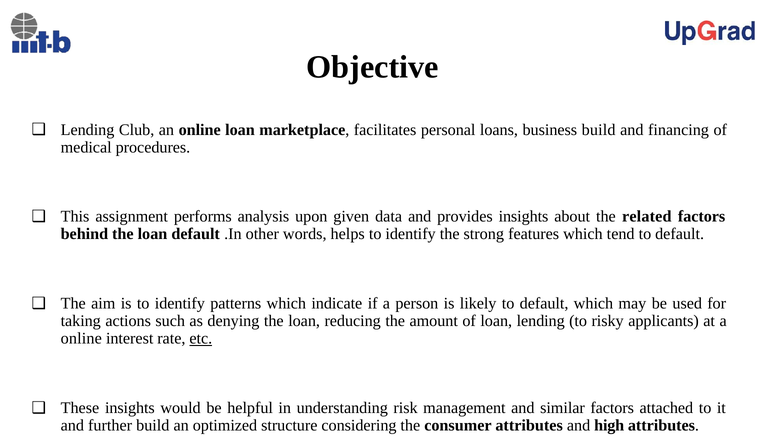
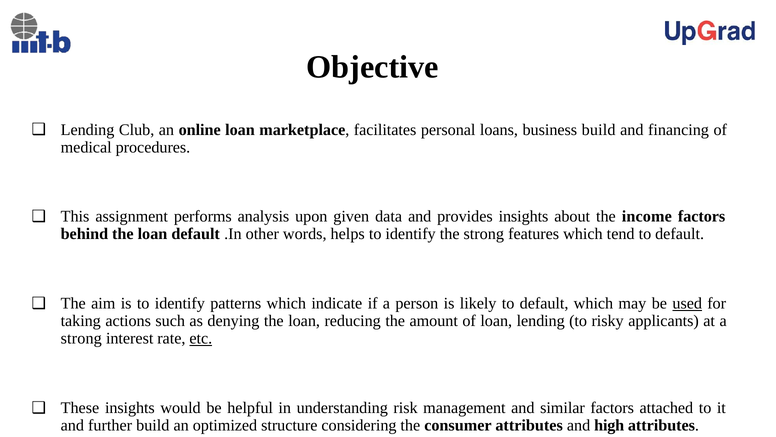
related: related -> income
used underline: none -> present
online at (81, 338): online -> strong
